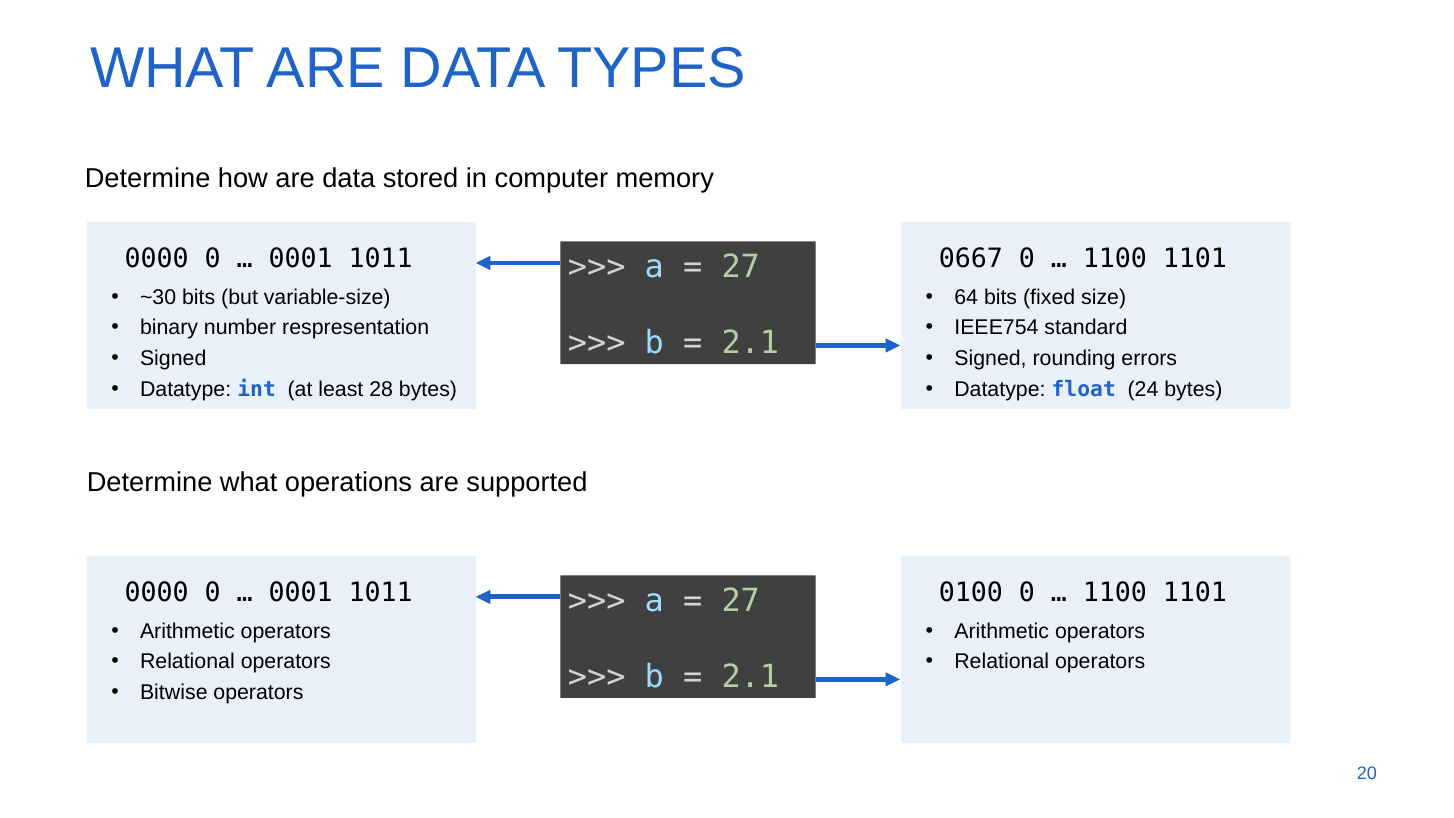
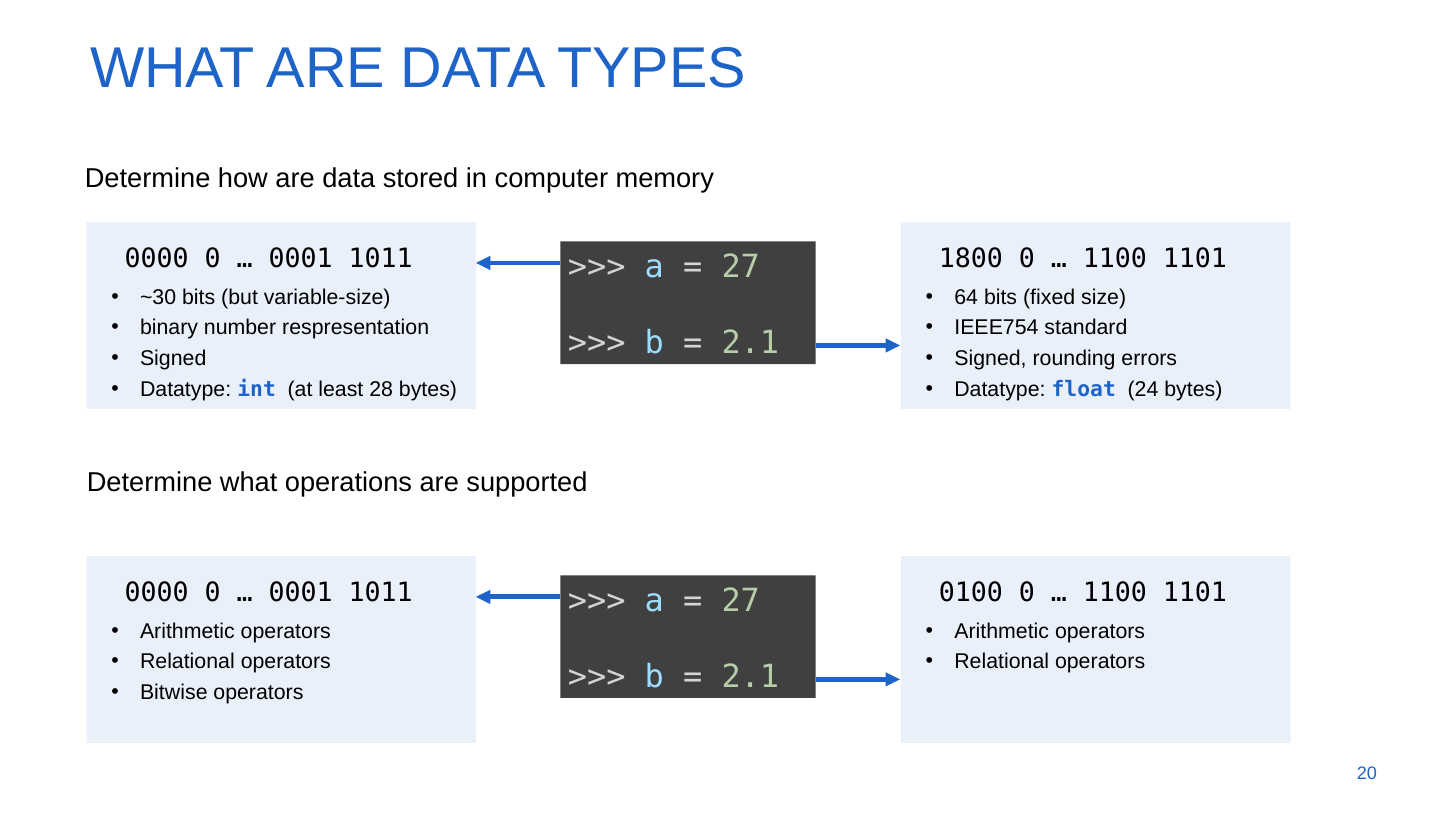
0667: 0667 -> 1800
